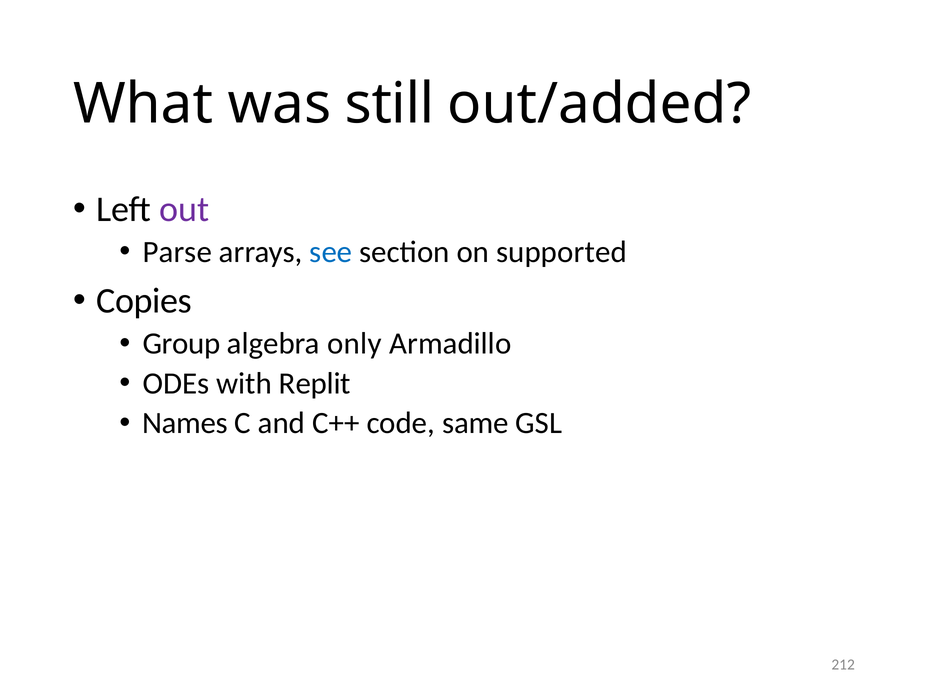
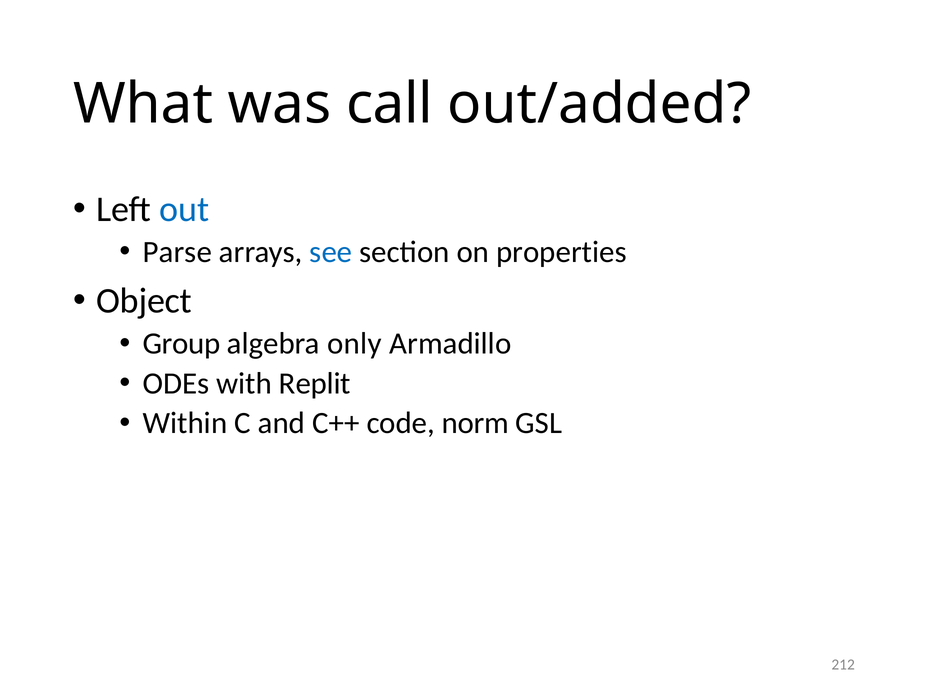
still: still -> call
out colour: purple -> blue
supported: supported -> properties
Copies: Copies -> Object
Names: Names -> Within
same: same -> norm
